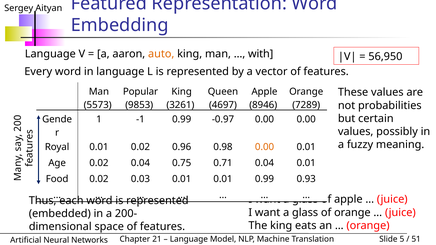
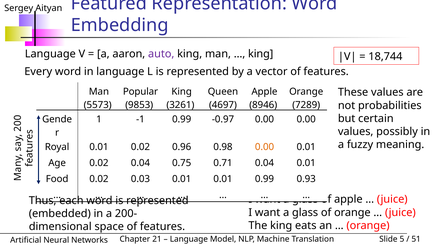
auto colour: orange -> purple
with at (261, 54): with -> king
56,950: 56,950 -> 18,744
